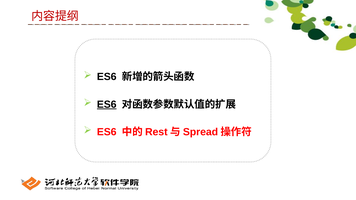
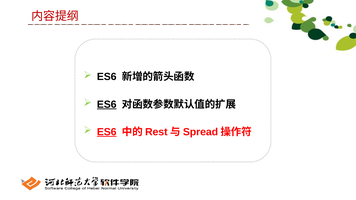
ES6 at (107, 132) underline: none -> present
